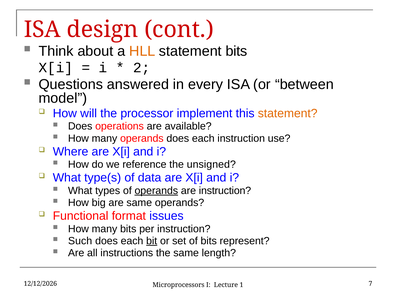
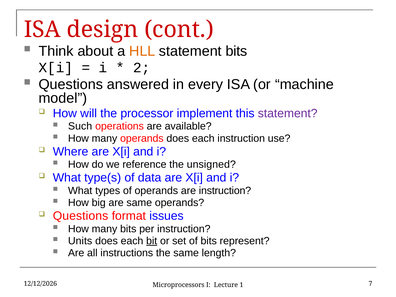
between: between -> machine
statement at (288, 113) colour: orange -> purple
Does at (80, 126): Does -> Such
operands at (156, 191) underline: present -> none
Functional at (81, 216): Functional -> Questions
Such: Such -> Units
